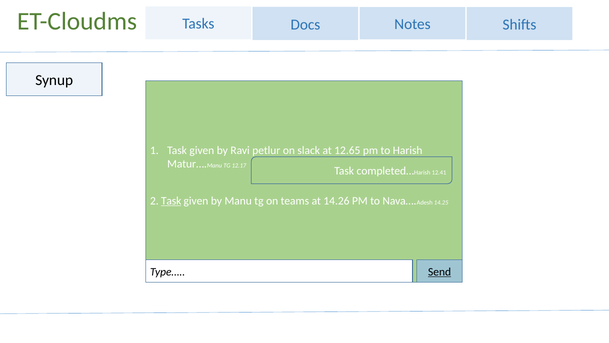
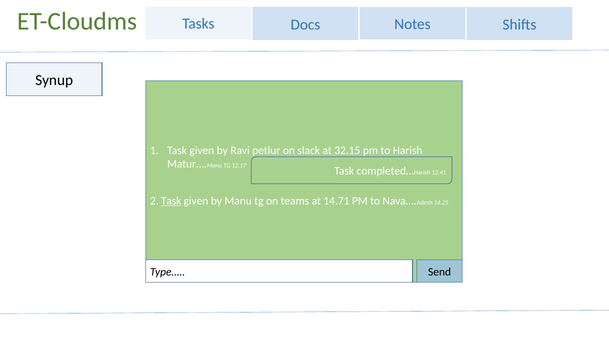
12.65: 12.65 -> 32.15
14.26: 14.26 -> 14.71
Send underline: present -> none
